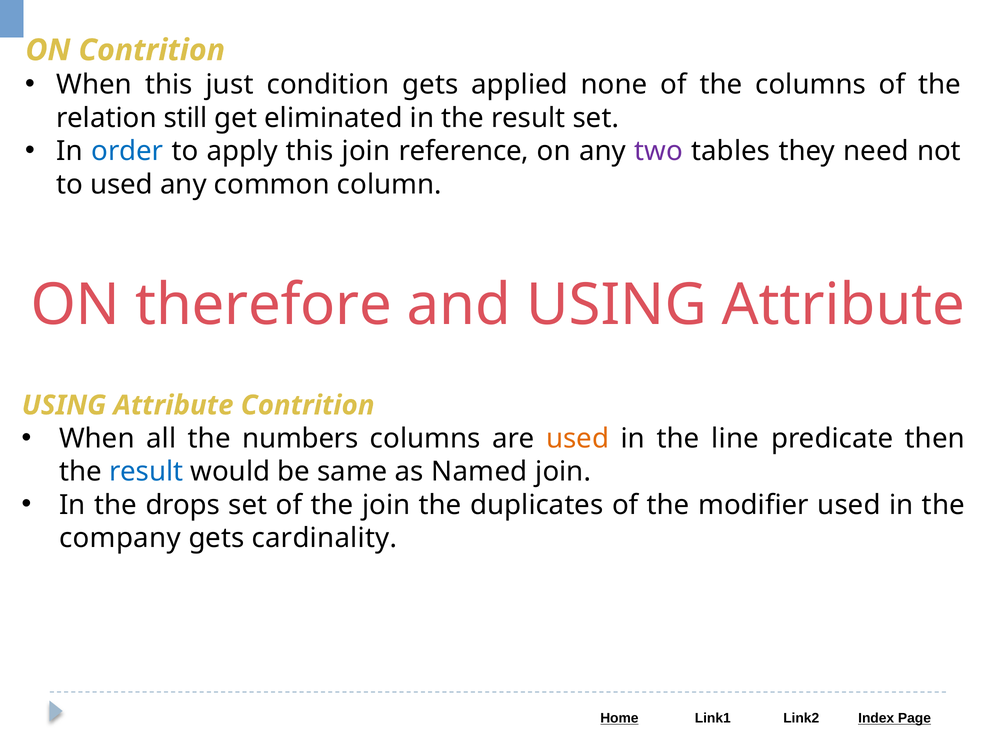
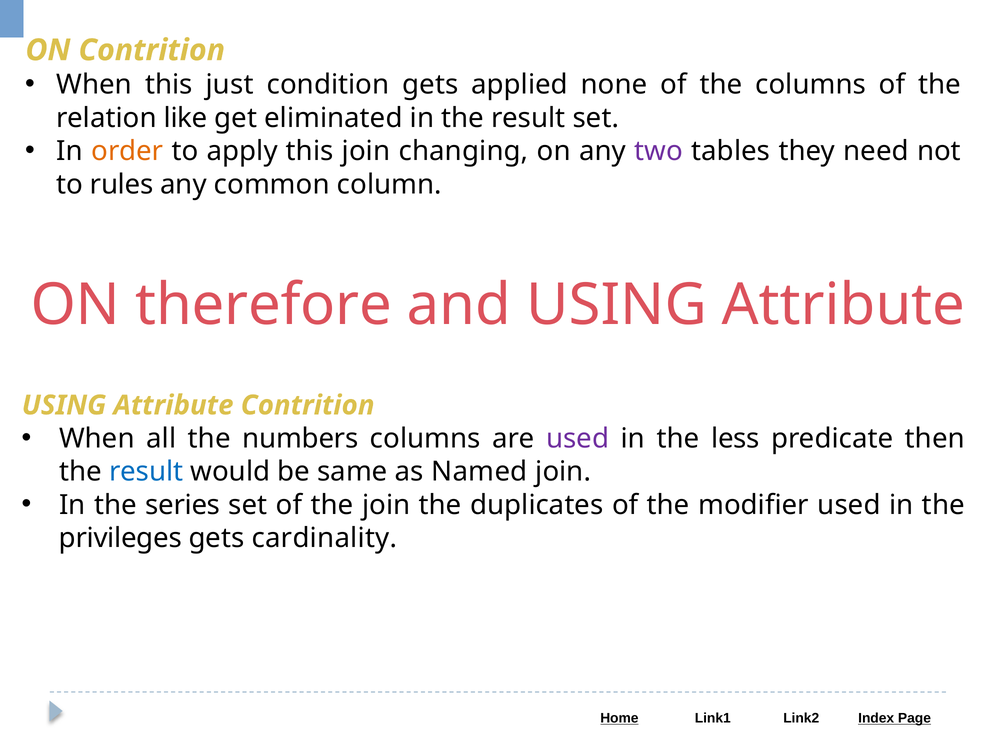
still: still -> like
order colour: blue -> orange
reference: reference -> changing
to used: used -> rules
used at (578, 438) colour: orange -> purple
line: line -> less
drops: drops -> series
company: company -> privileges
